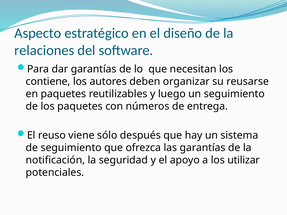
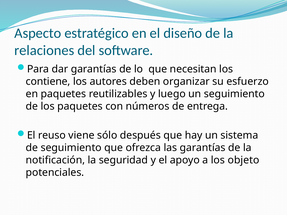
reusarse: reusarse -> esfuerzo
utilizar: utilizar -> objeto
